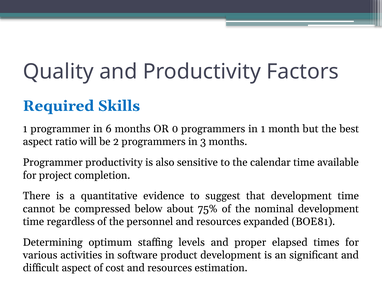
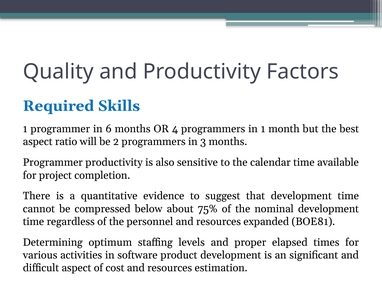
0: 0 -> 4
